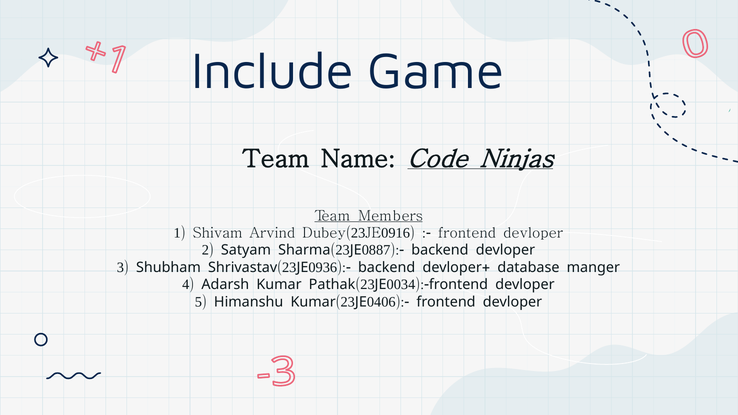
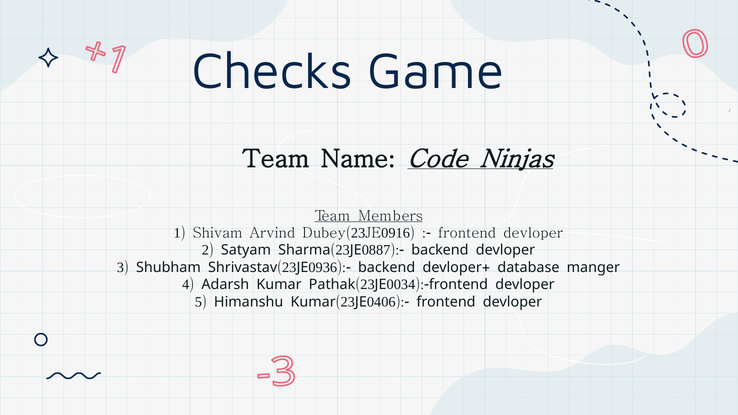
Include: Include -> Checks
